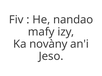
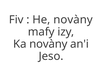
He nandao: nandao -> novàny
